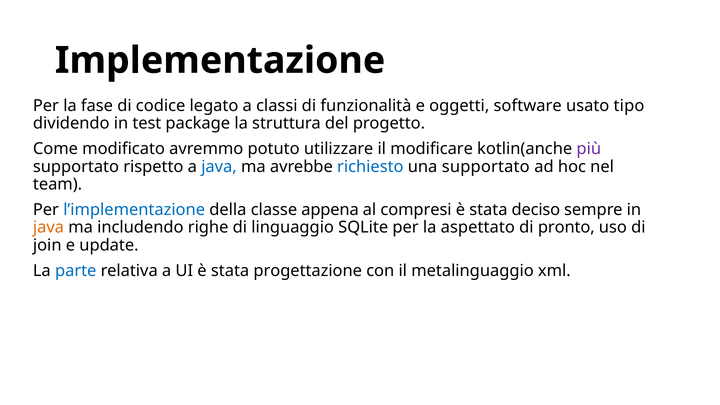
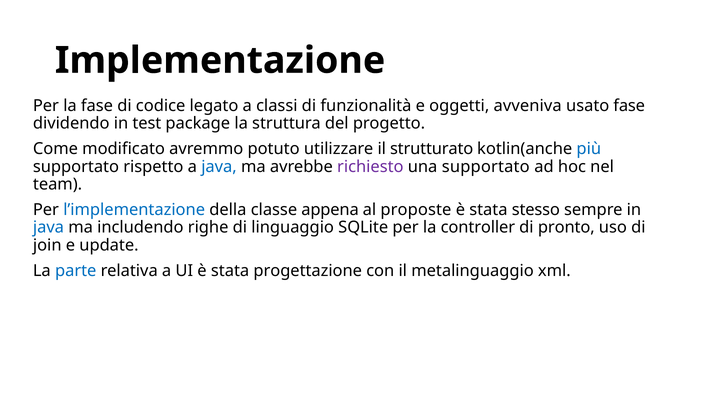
software: software -> avveniva
usato tipo: tipo -> fase
modificare: modificare -> strutturato
più colour: purple -> blue
richiesto colour: blue -> purple
compresi: compresi -> proposte
deciso: deciso -> stesso
java at (48, 227) colour: orange -> blue
aspettato: aspettato -> controller
